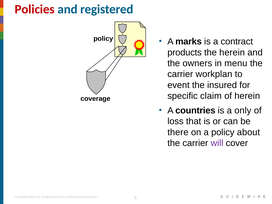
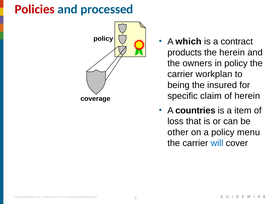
registered: registered -> processed
marks: marks -> which
in menu: menu -> policy
event: event -> being
only: only -> item
there: there -> other
about: about -> menu
will colour: purple -> blue
